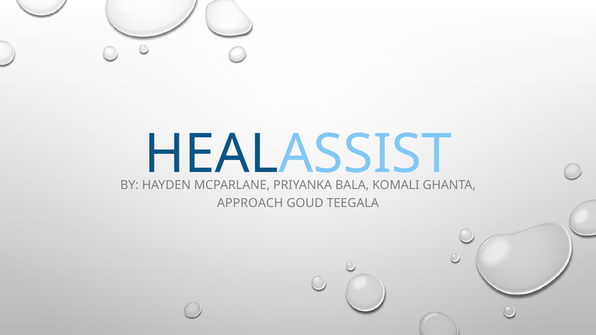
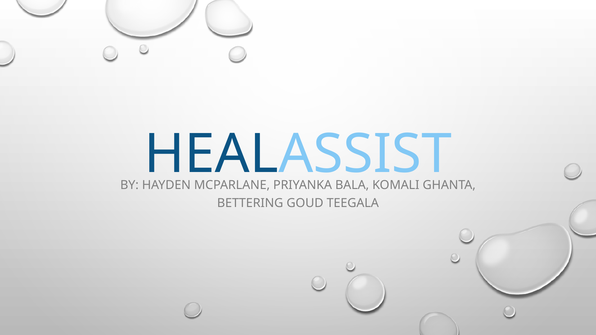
APPROACH: APPROACH -> BETTERING
